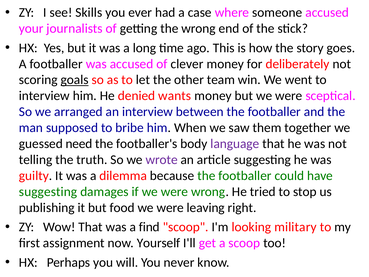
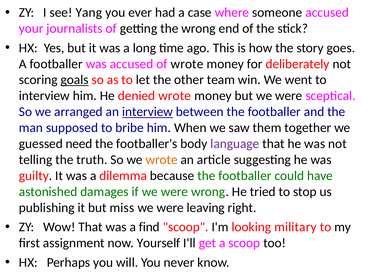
Skills: Skills -> Yang
of clever: clever -> wrote
denied wants: wants -> wrote
interview at (148, 112) underline: none -> present
wrote at (162, 160) colour: purple -> orange
suggesting at (48, 192): suggesting -> astonished
food: food -> miss
